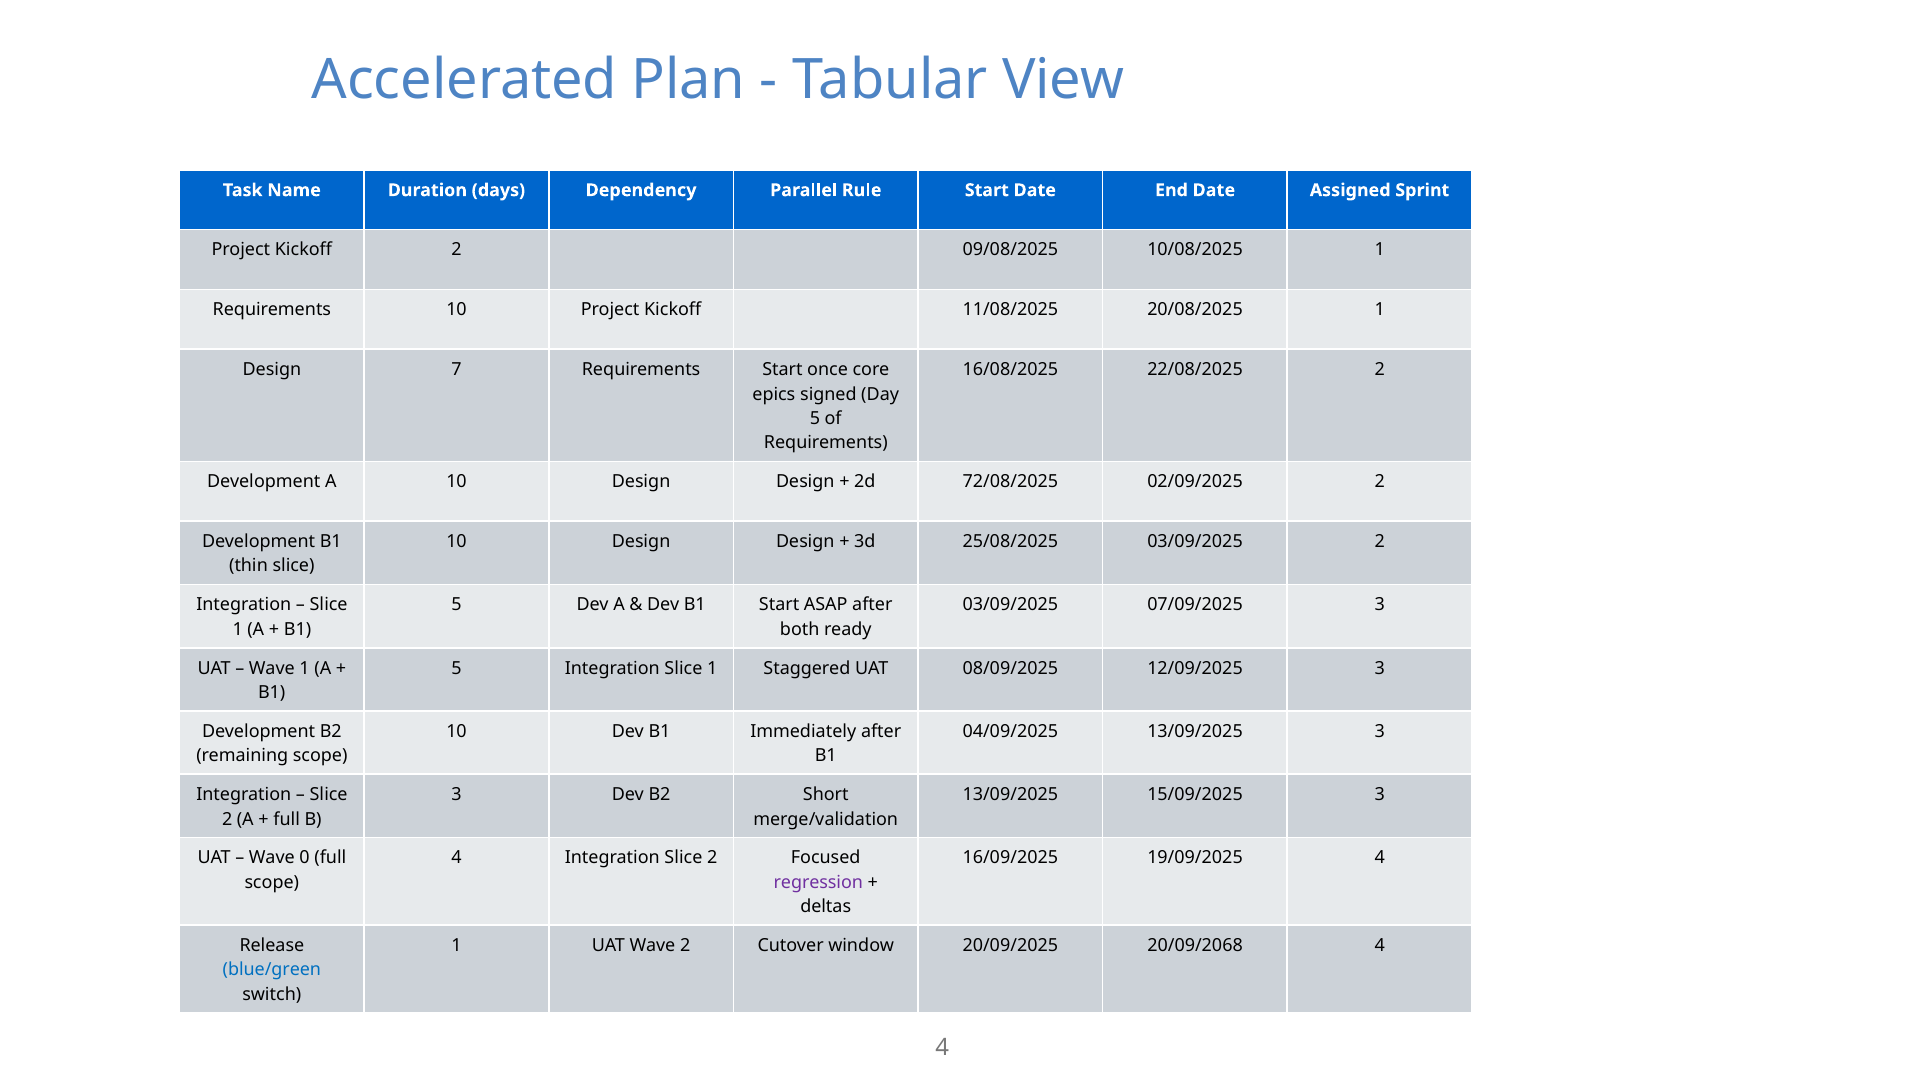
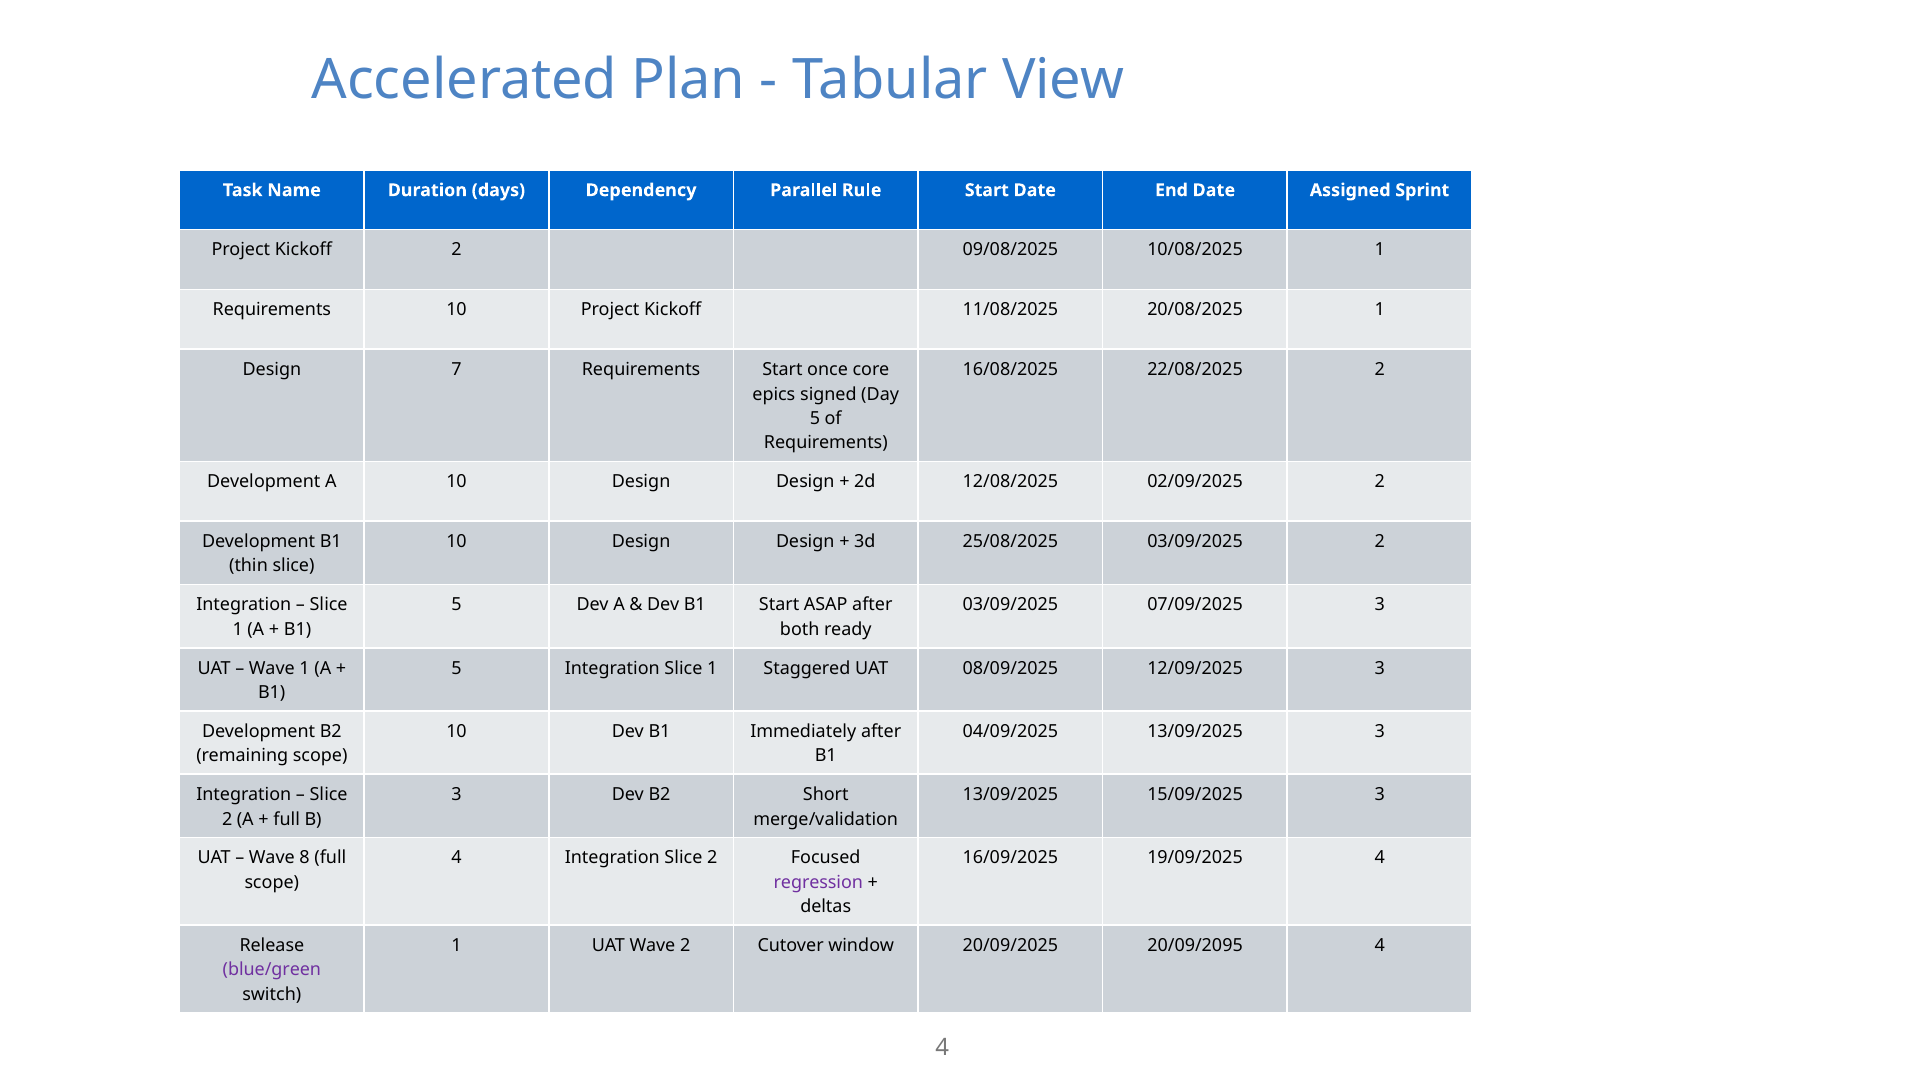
72/08/2025: 72/08/2025 -> 12/08/2025
0: 0 -> 8
20/09/2068: 20/09/2068 -> 20/09/2095
blue/green colour: blue -> purple
